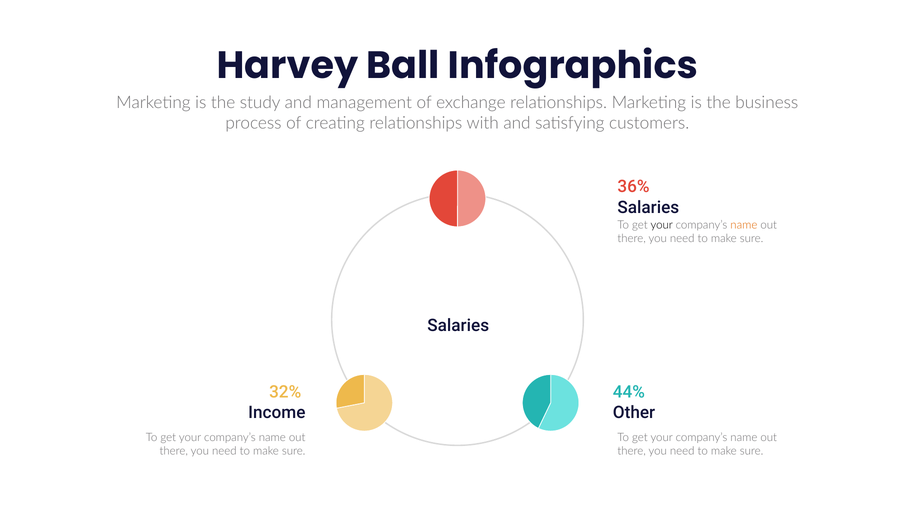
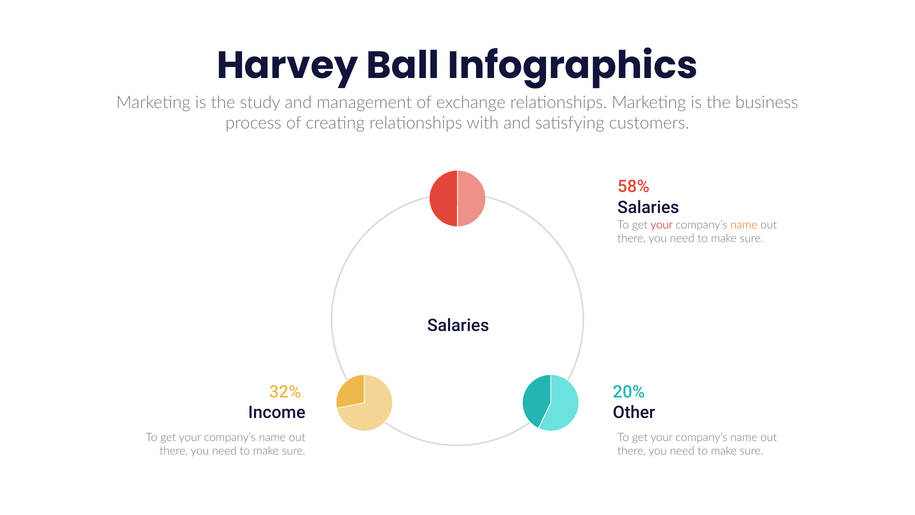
36%: 36% -> 58%
your at (662, 225) colour: black -> red
44%: 44% -> 20%
